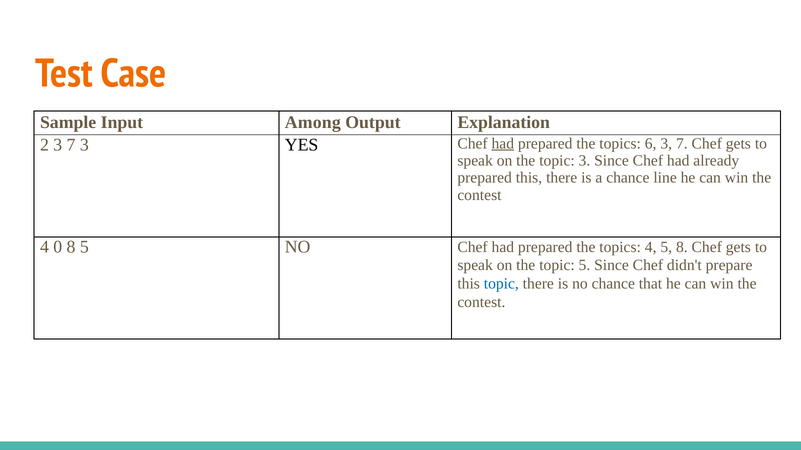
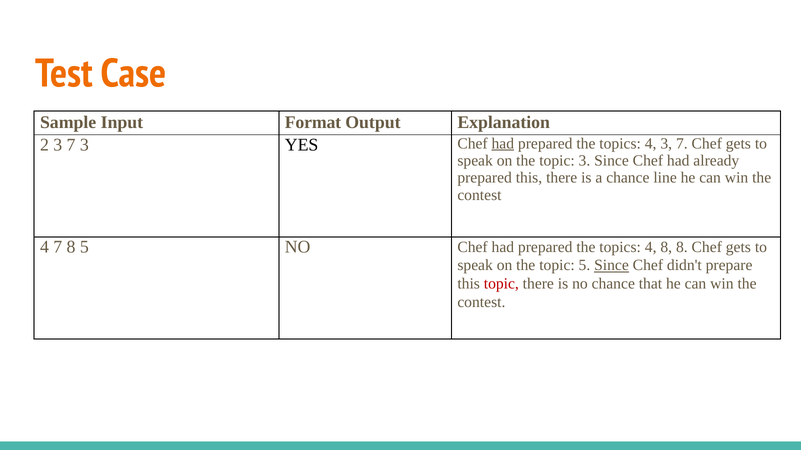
Among: Among -> Format
6 at (651, 144): 6 -> 4
4 0: 0 -> 7
4 5: 5 -> 8
Since at (611, 266) underline: none -> present
topic at (501, 284) colour: blue -> red
